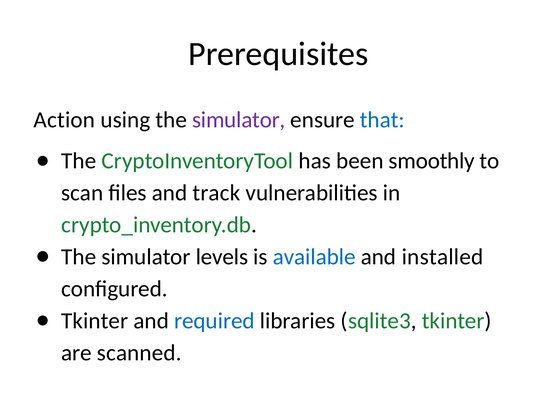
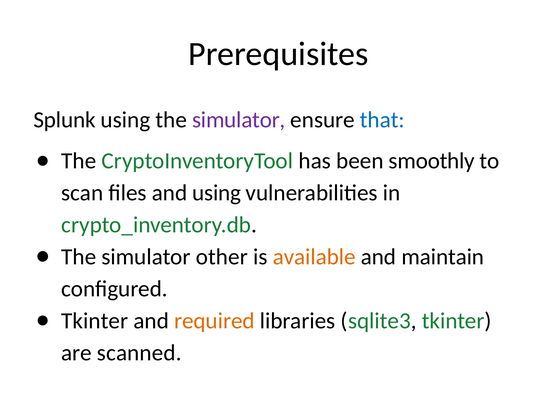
Action: Action -> Splunk
and track: track -> using
levels: levels -> other
available colour: blue -> orange
installed: installed -> maintain
required colour: blue -> orange
